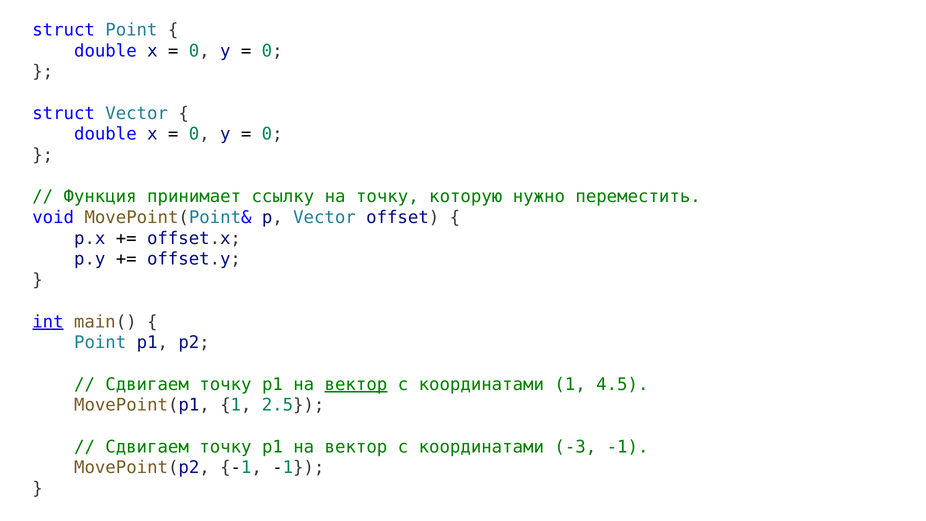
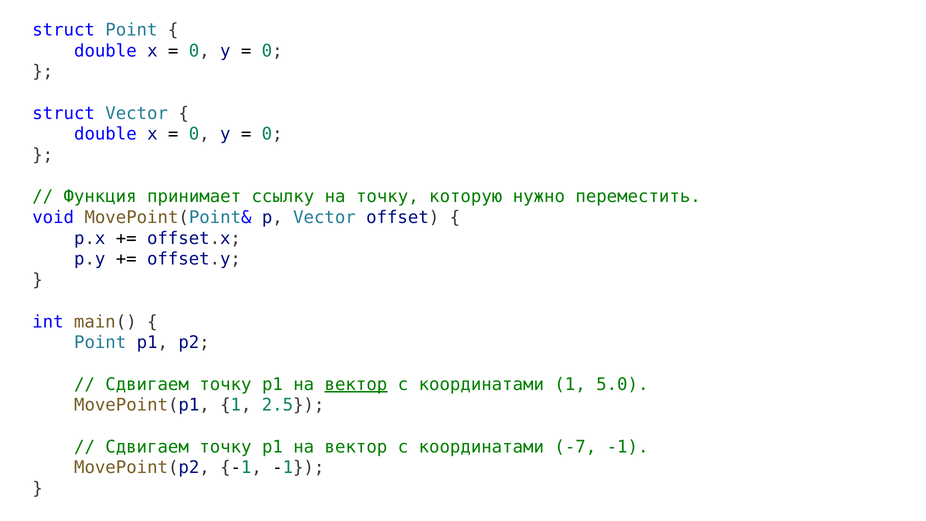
int underline: present -> none
4.5: 4.5 -> 5.0
-3: -3 -> -7
